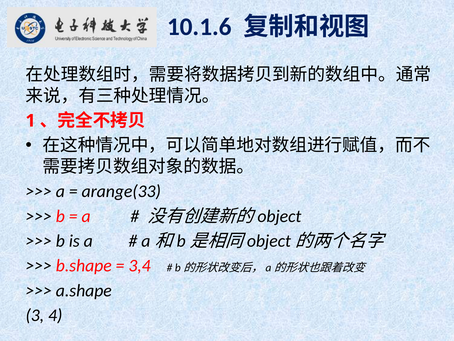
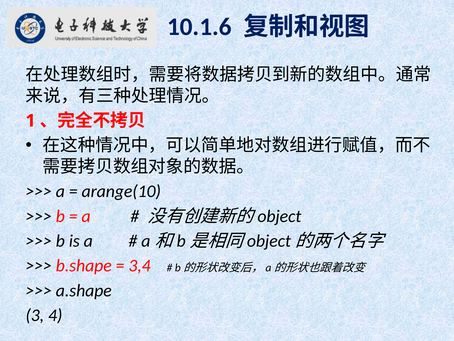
arange(33: arange(33 -> arange(10
